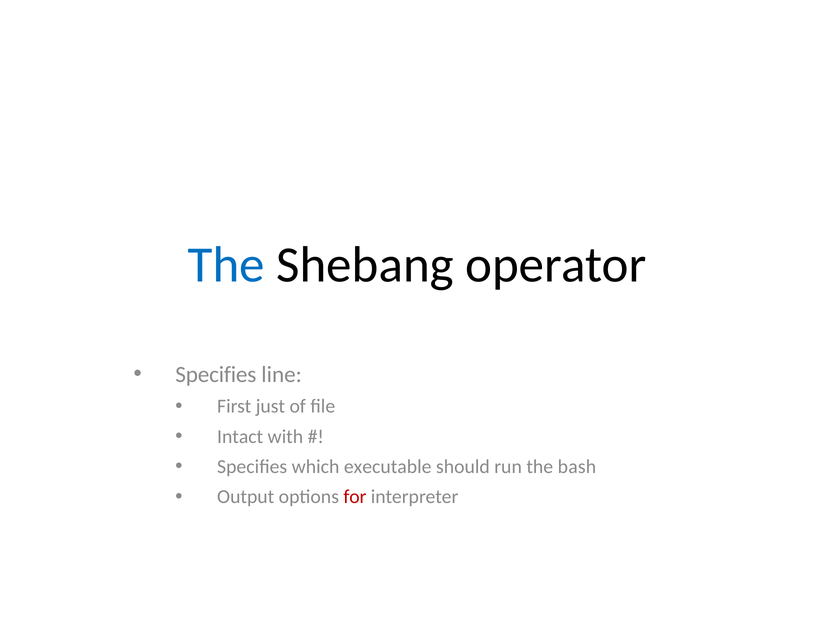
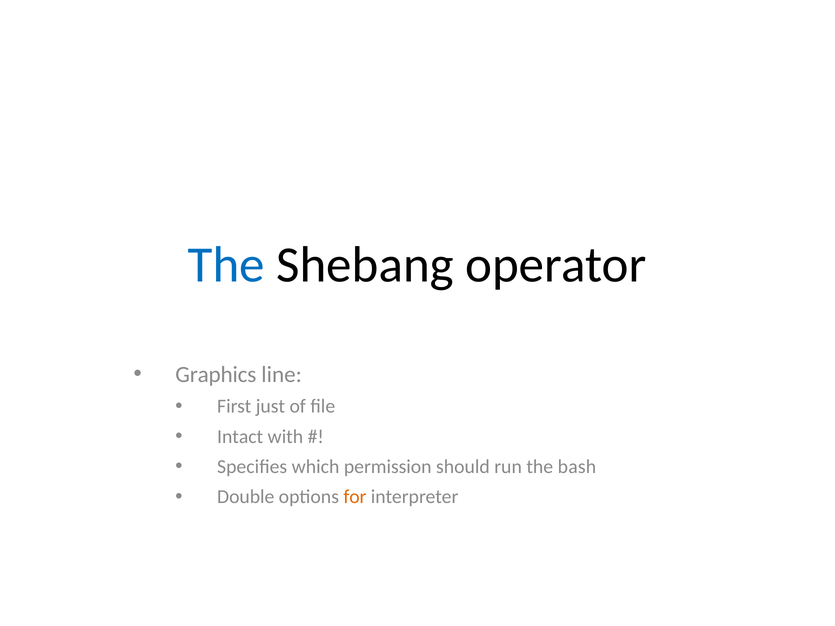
Specifies at (216, 375): Specifies -> Graphics
executable: executable -> permission
Output: Output -> Double
for colour: red -> orange
